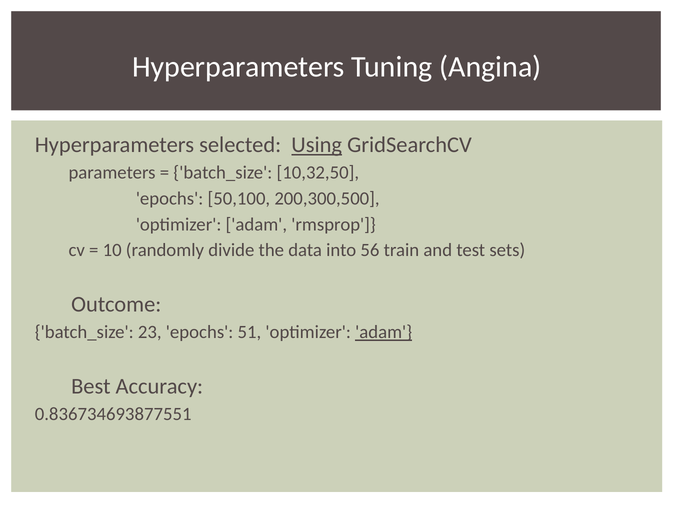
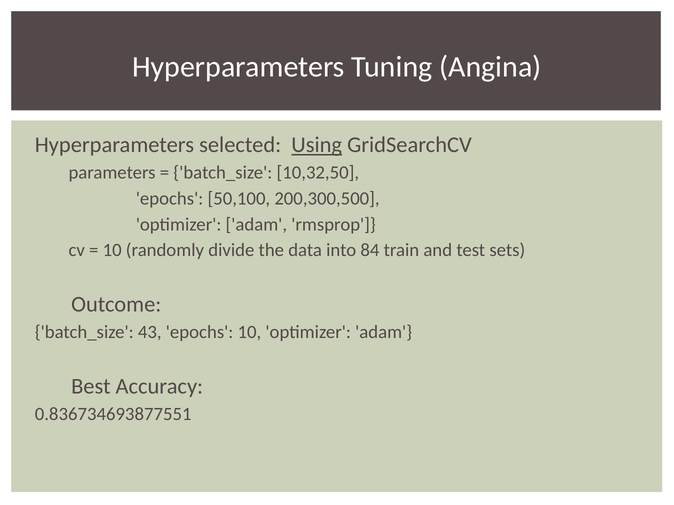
56: 56 -> 84
23: 23 -> 43
epochs 51: 51 -> 10
adam at (384, 333) underline: present -> none
